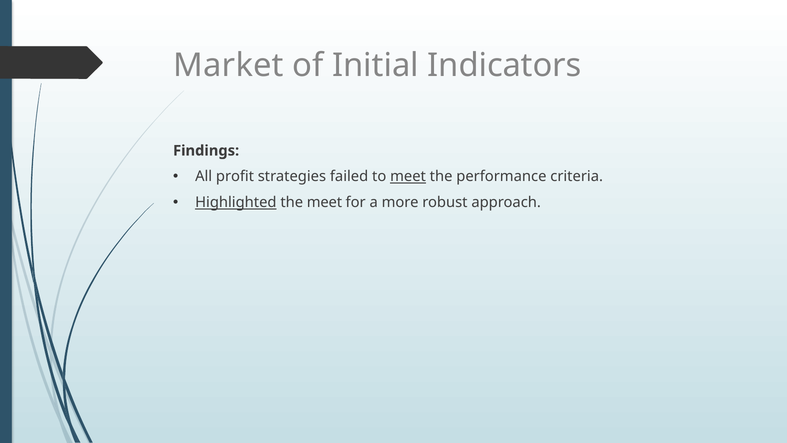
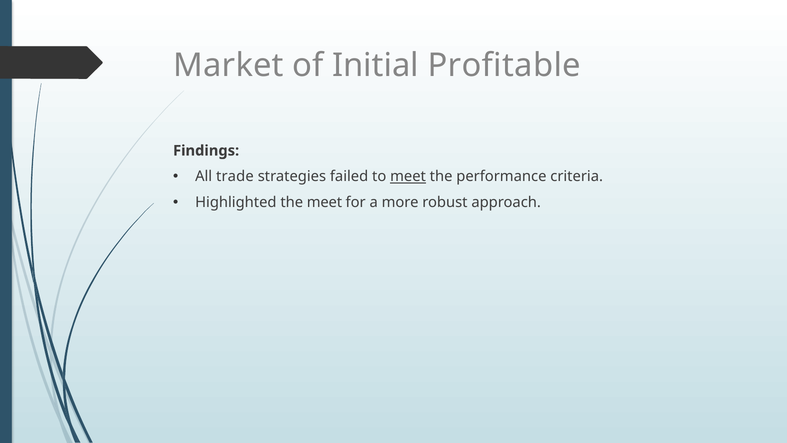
Indicators: Indicators -> Profitable
profit: profit -> trade
Highlighted underline: present -> none
